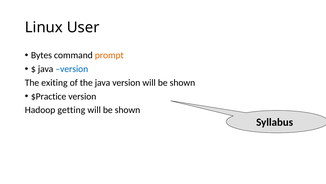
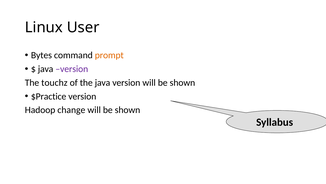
version at (72, 69) colour: blue -> purple
exiting: exiting -> touchz
getting: getting -> change
